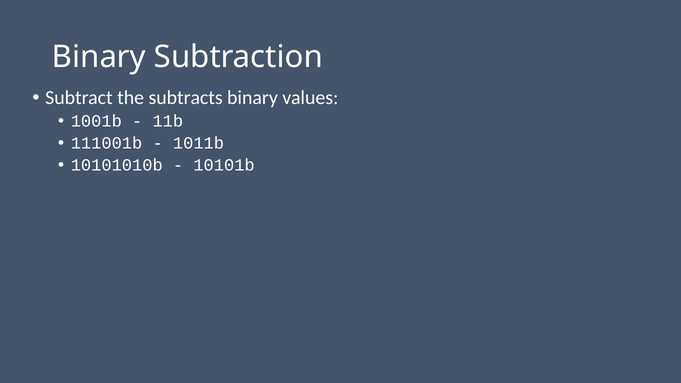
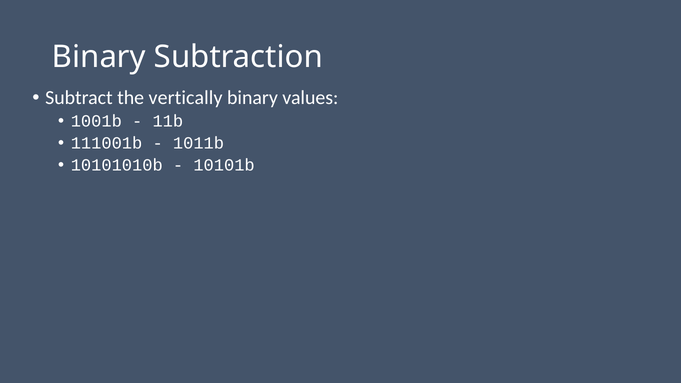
subtracts: subtracts -> vertically
